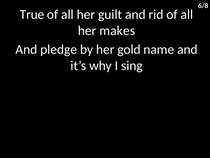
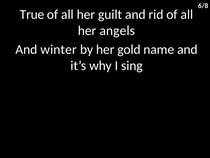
makes: makes -> angels
pledge: pledge -> winter
